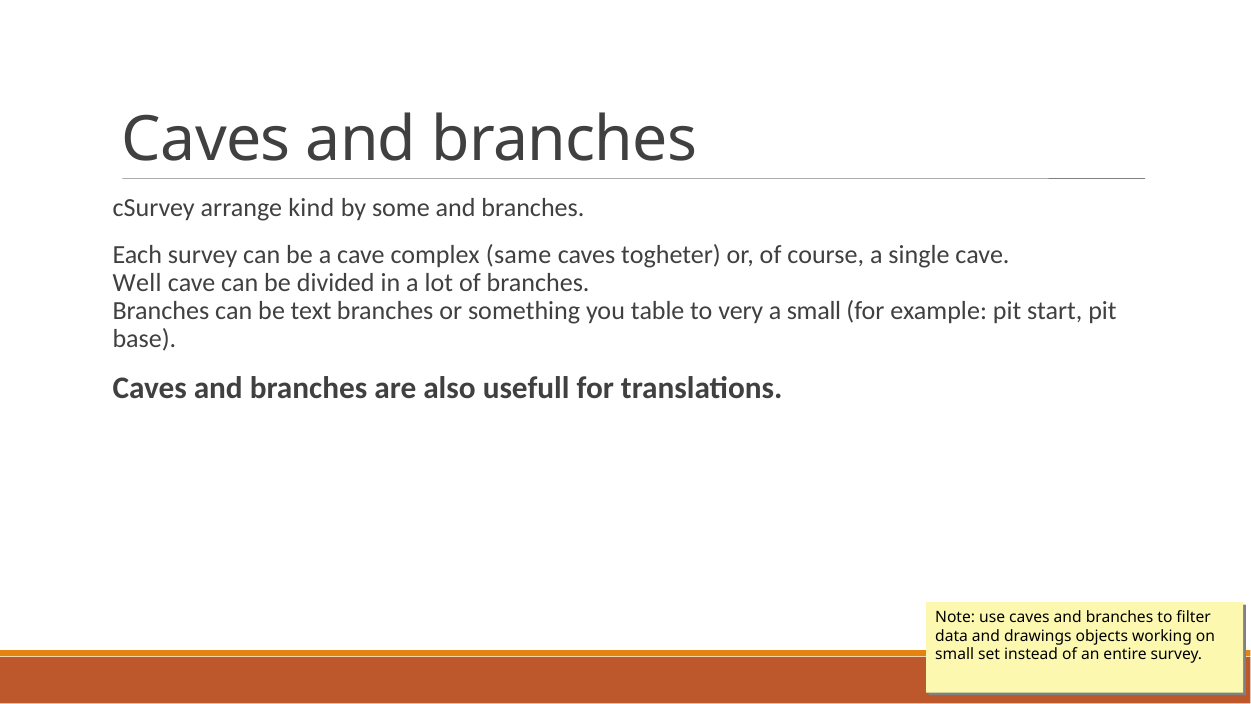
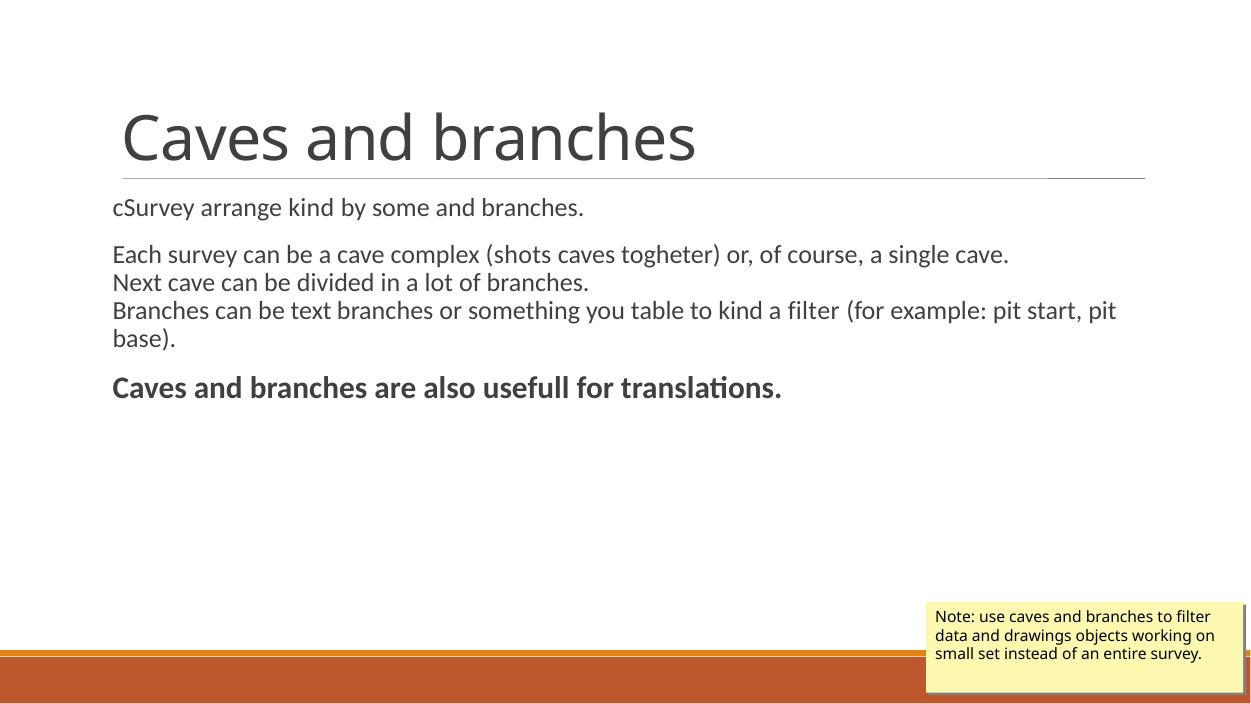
same: same -> shots
Well: Well -> Next
to very: very -> kind
a small: small -> filter
